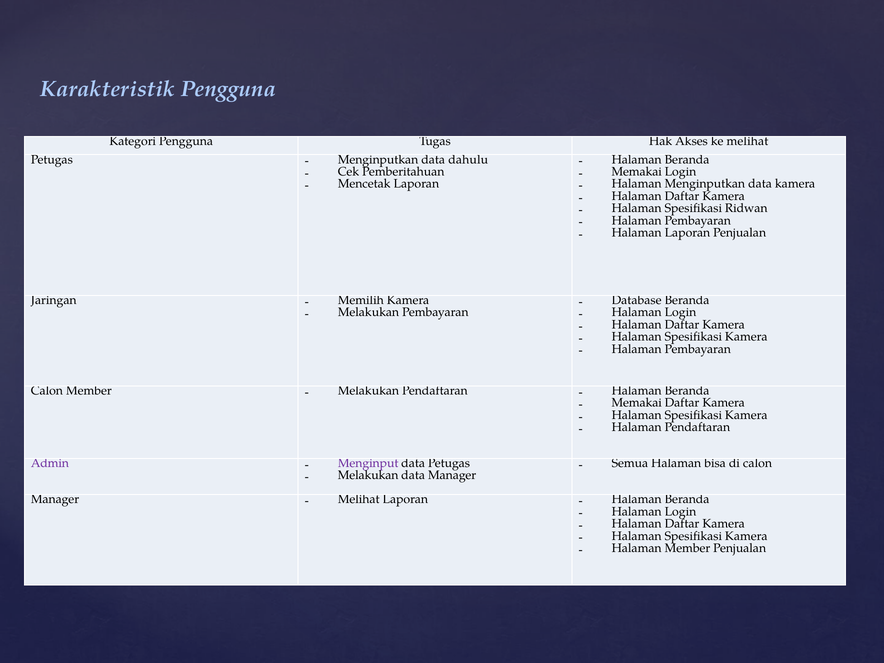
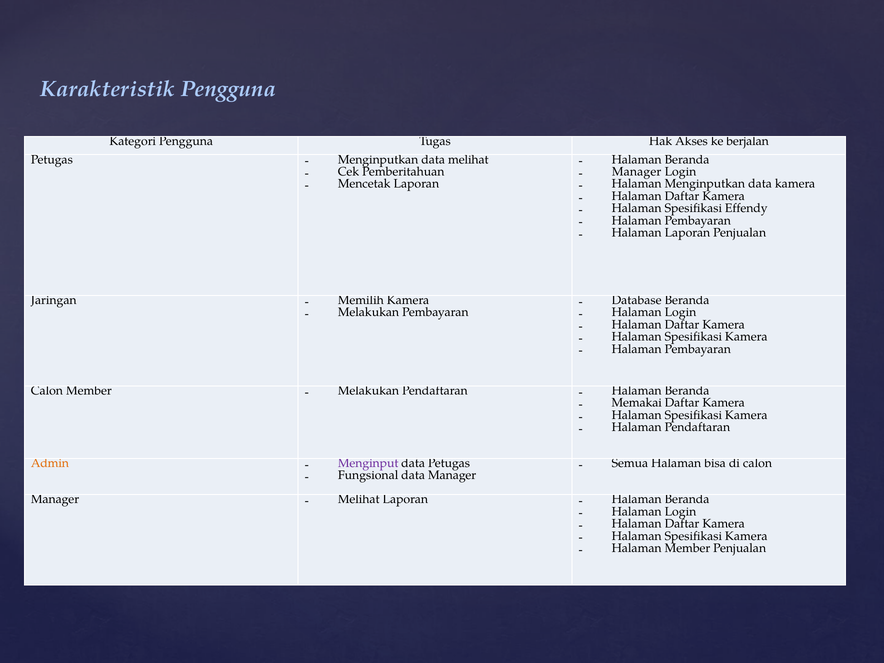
ke melihat: melihat -> berjalan
data dahulu: dahulu -> melihat
Memakai at (637, 172): Memakai -> Manager
Ridwan: Ridwan -> Effendy
Admin colour: purple -> orange
Melakukan at (368, 475): Melakukan -> Fungsional
